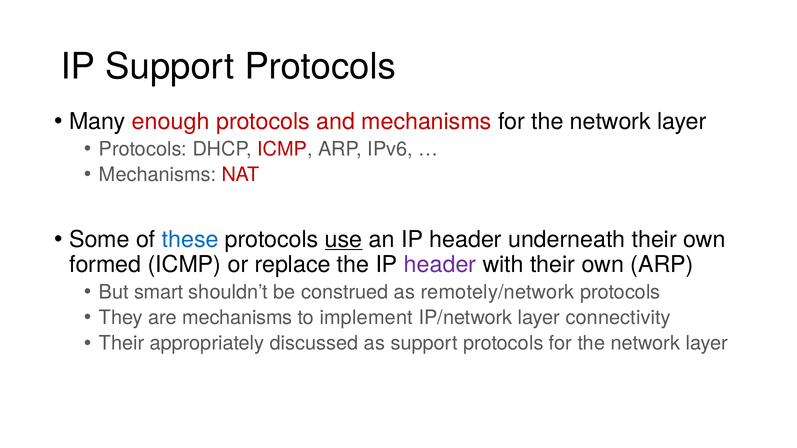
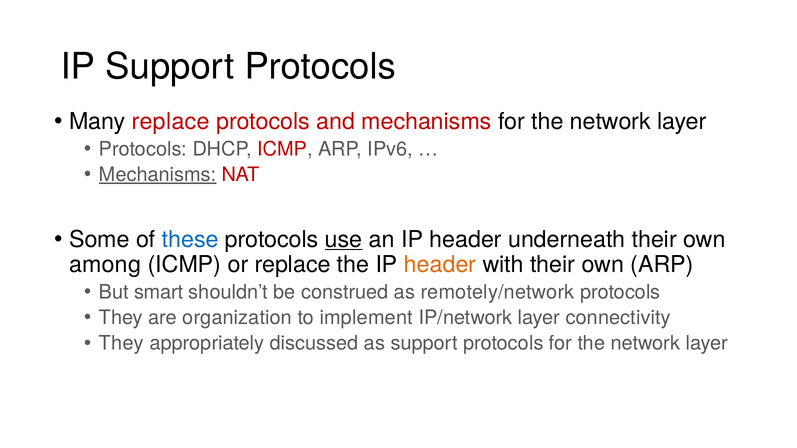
Many enough: enough -> replace
Mechanisms at (158, 175) underline: none -> present
formed: formed -> among
header at (440, 265) colour: purple -> orange
are mechanisms: mechanisms -> organization
Their at (122, 344): Their -> They
